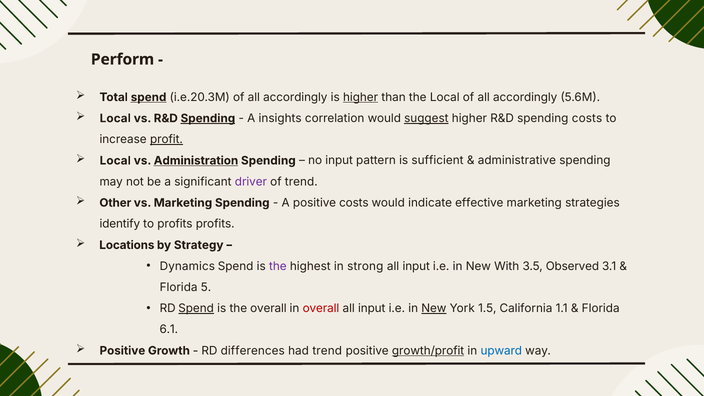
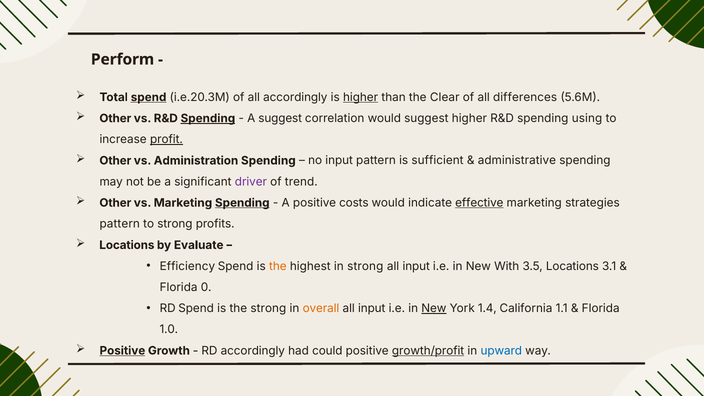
the Local: Local -> Clear
accordingly at (525, 97): accordingly -> differences
Local at (115, 118): Local -> Other
A insights: insights -> suggest
suggest at (426, 118) underline: present -> none
spending costs: costs -> using
Local at (115, 161): Local -> Other
Administration underline: present -> none
Spending at (242, 203) underline: none -> present
effective underline: none -> present
identify at (120, 224): identify -> pattern
to profits: profits -> strong
Strategy: Strategy -> Evaluate
Dynamics: Dynamics -> Efficiency
the at (278, 266) colour: purple -> orange
3.5 Observed: Observed -> Locations
5: 5 -> 0
Spend at (196, 308) underline: present -> none
the overall: overall -> strong
overall at (321, 308) colour: red -> orange
1.5: 1.5 -> 1.4
6.1: 6.1 -> 1.0
Positive at (122, 351) underline: none -> present
RD differences: differences -> accordingly
had trend: trend -> could
